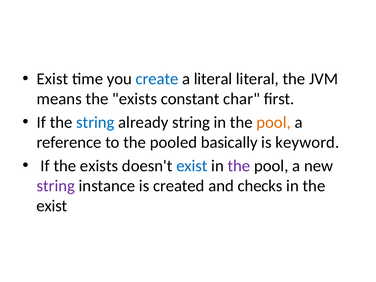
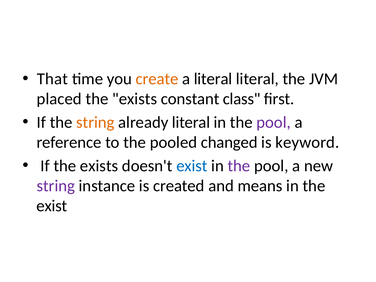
Exist at (52, 79): Exist -> That
create colour: blue -> orange
means: means -> placed
char: char -> class
string at (95, 122) colour: blue -> orange
already string: string -> literal
pool at (274, 122) colour: orange -> purple
basically: basically -> changed
checks: checks -> means
